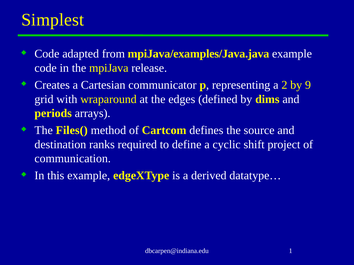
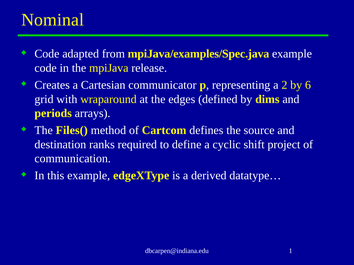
Simplest: Simplest -> Nominal
mpiJava/examples/Java.java: mpiJava/examples/Java.java -> mpiJava/examples/Spec.java
9: 9 -> 6
